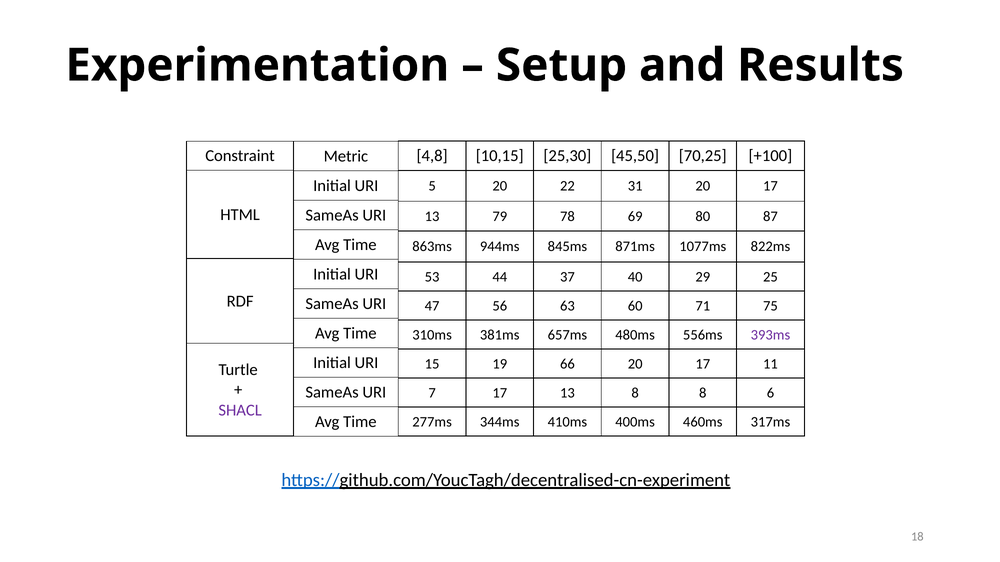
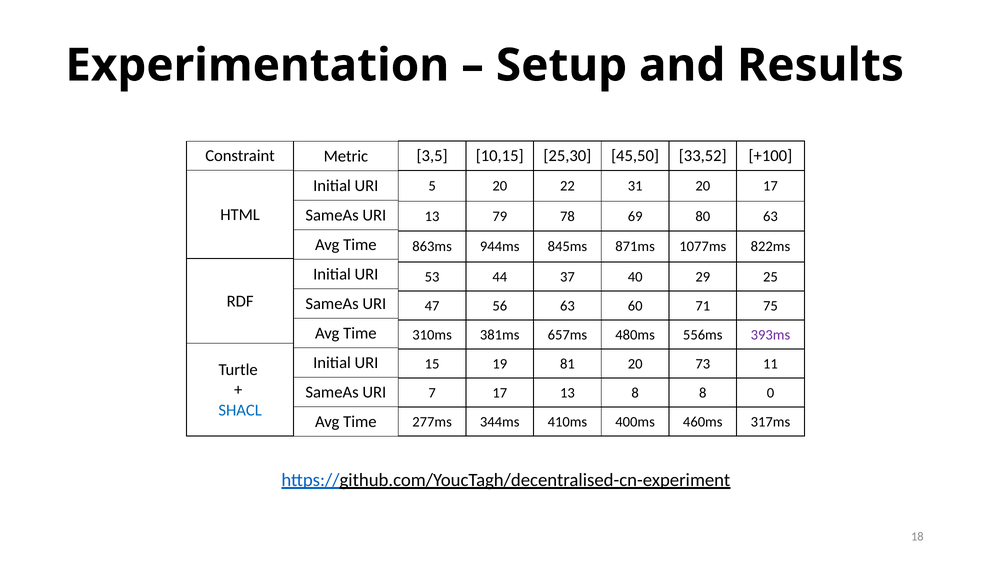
4,8: 4,8 -> 3,5
70,25: 70,25 -> 33,52
80 87: 87 -> 63
66: 66 -> 81
17 at (703, 364): 17 -> 73
6: 6 -> 0
SHACL colour: purple -> blue
